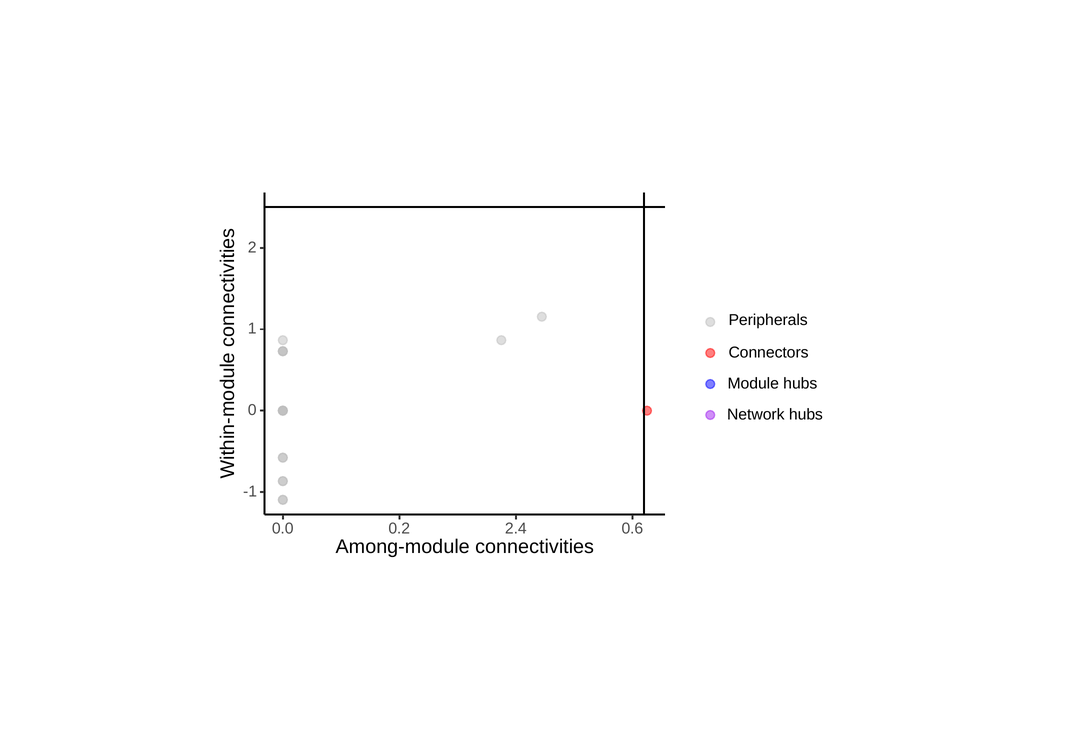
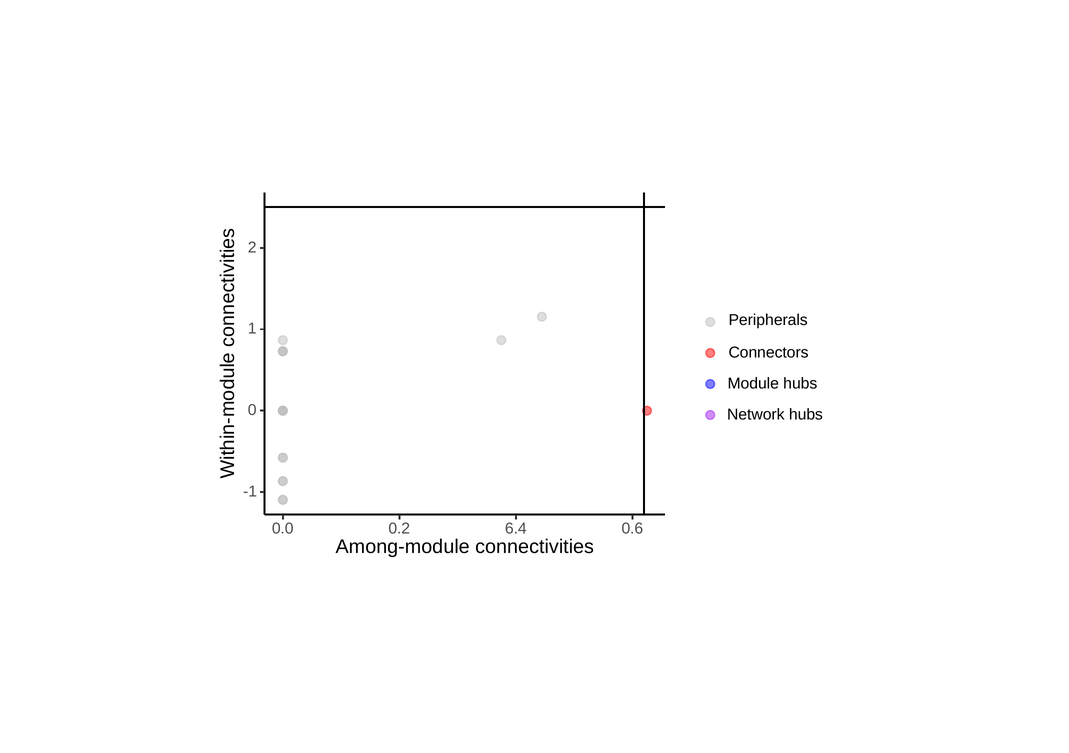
2.4: 2.4 -> 6.4
